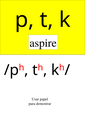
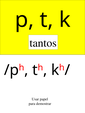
aspire: aspire -> tantos
